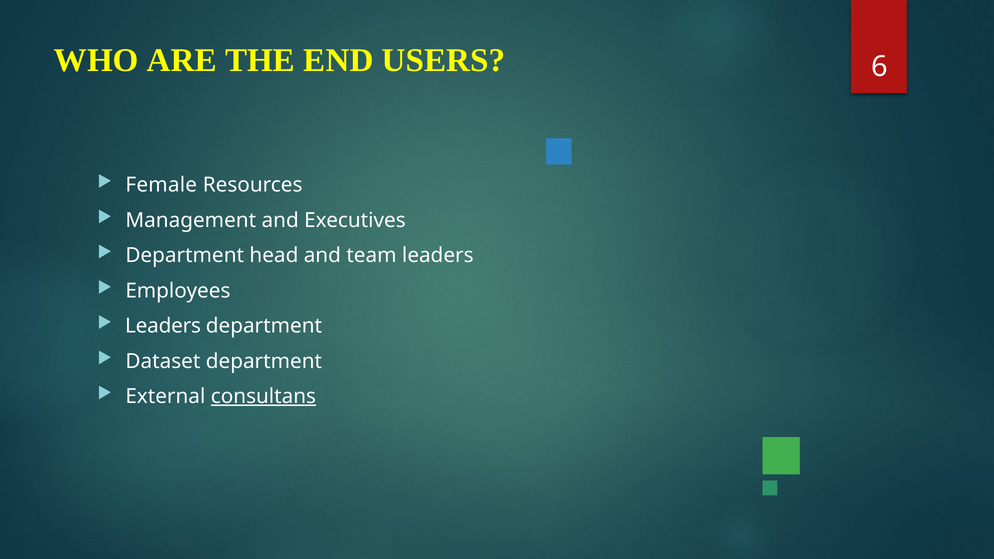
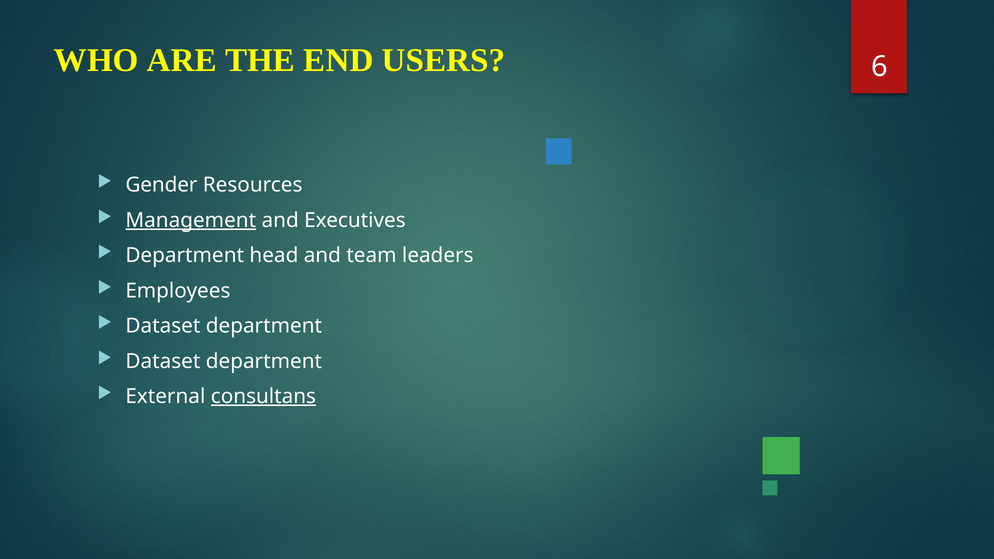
Female: Female -> Gender
Management underline: none -> present
Leaders at (163, 326): Leaders -> Dataset
